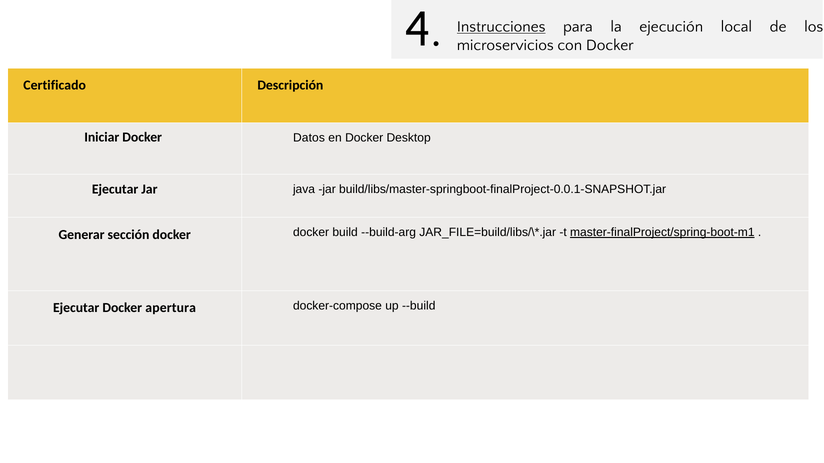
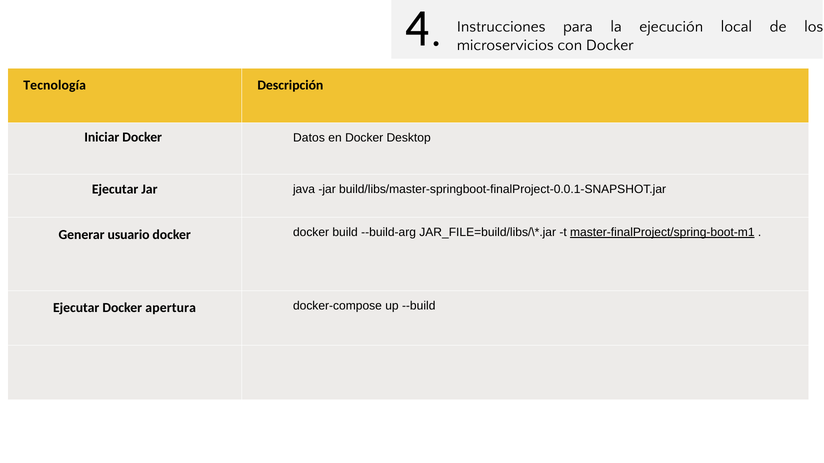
Instrucciones underline: present -> none
Certificado: Certificado -> Tecnología
sección: sección -> usuario
